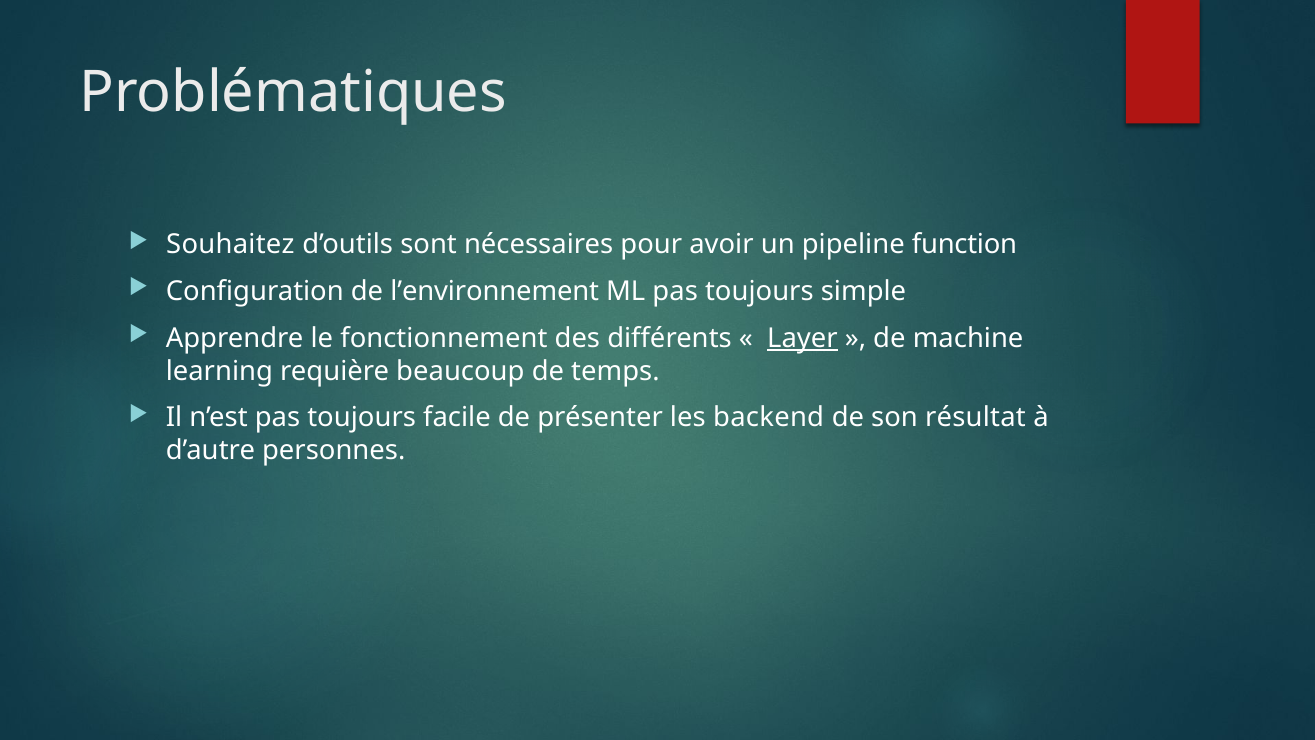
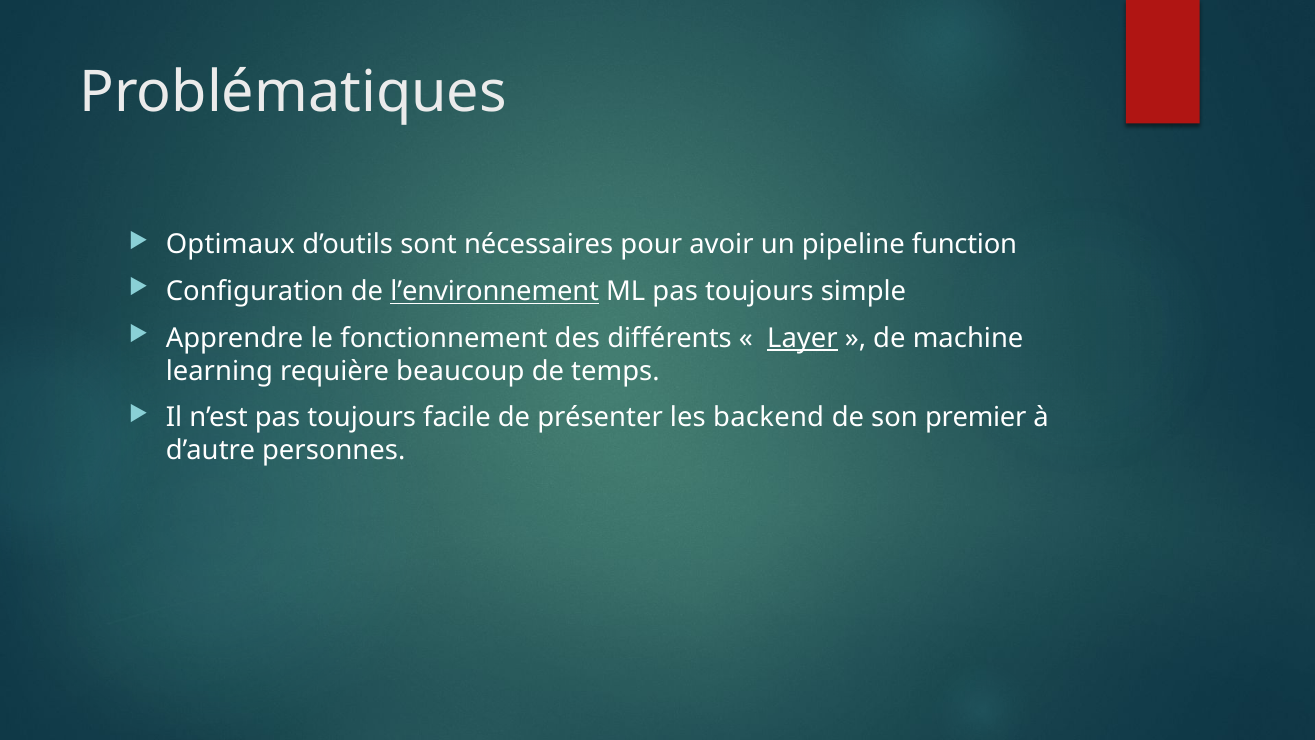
Souhaitez: Souhaitez -> Optimaux
l’environnement underline: none -> present
résultat: résultat -> premier
